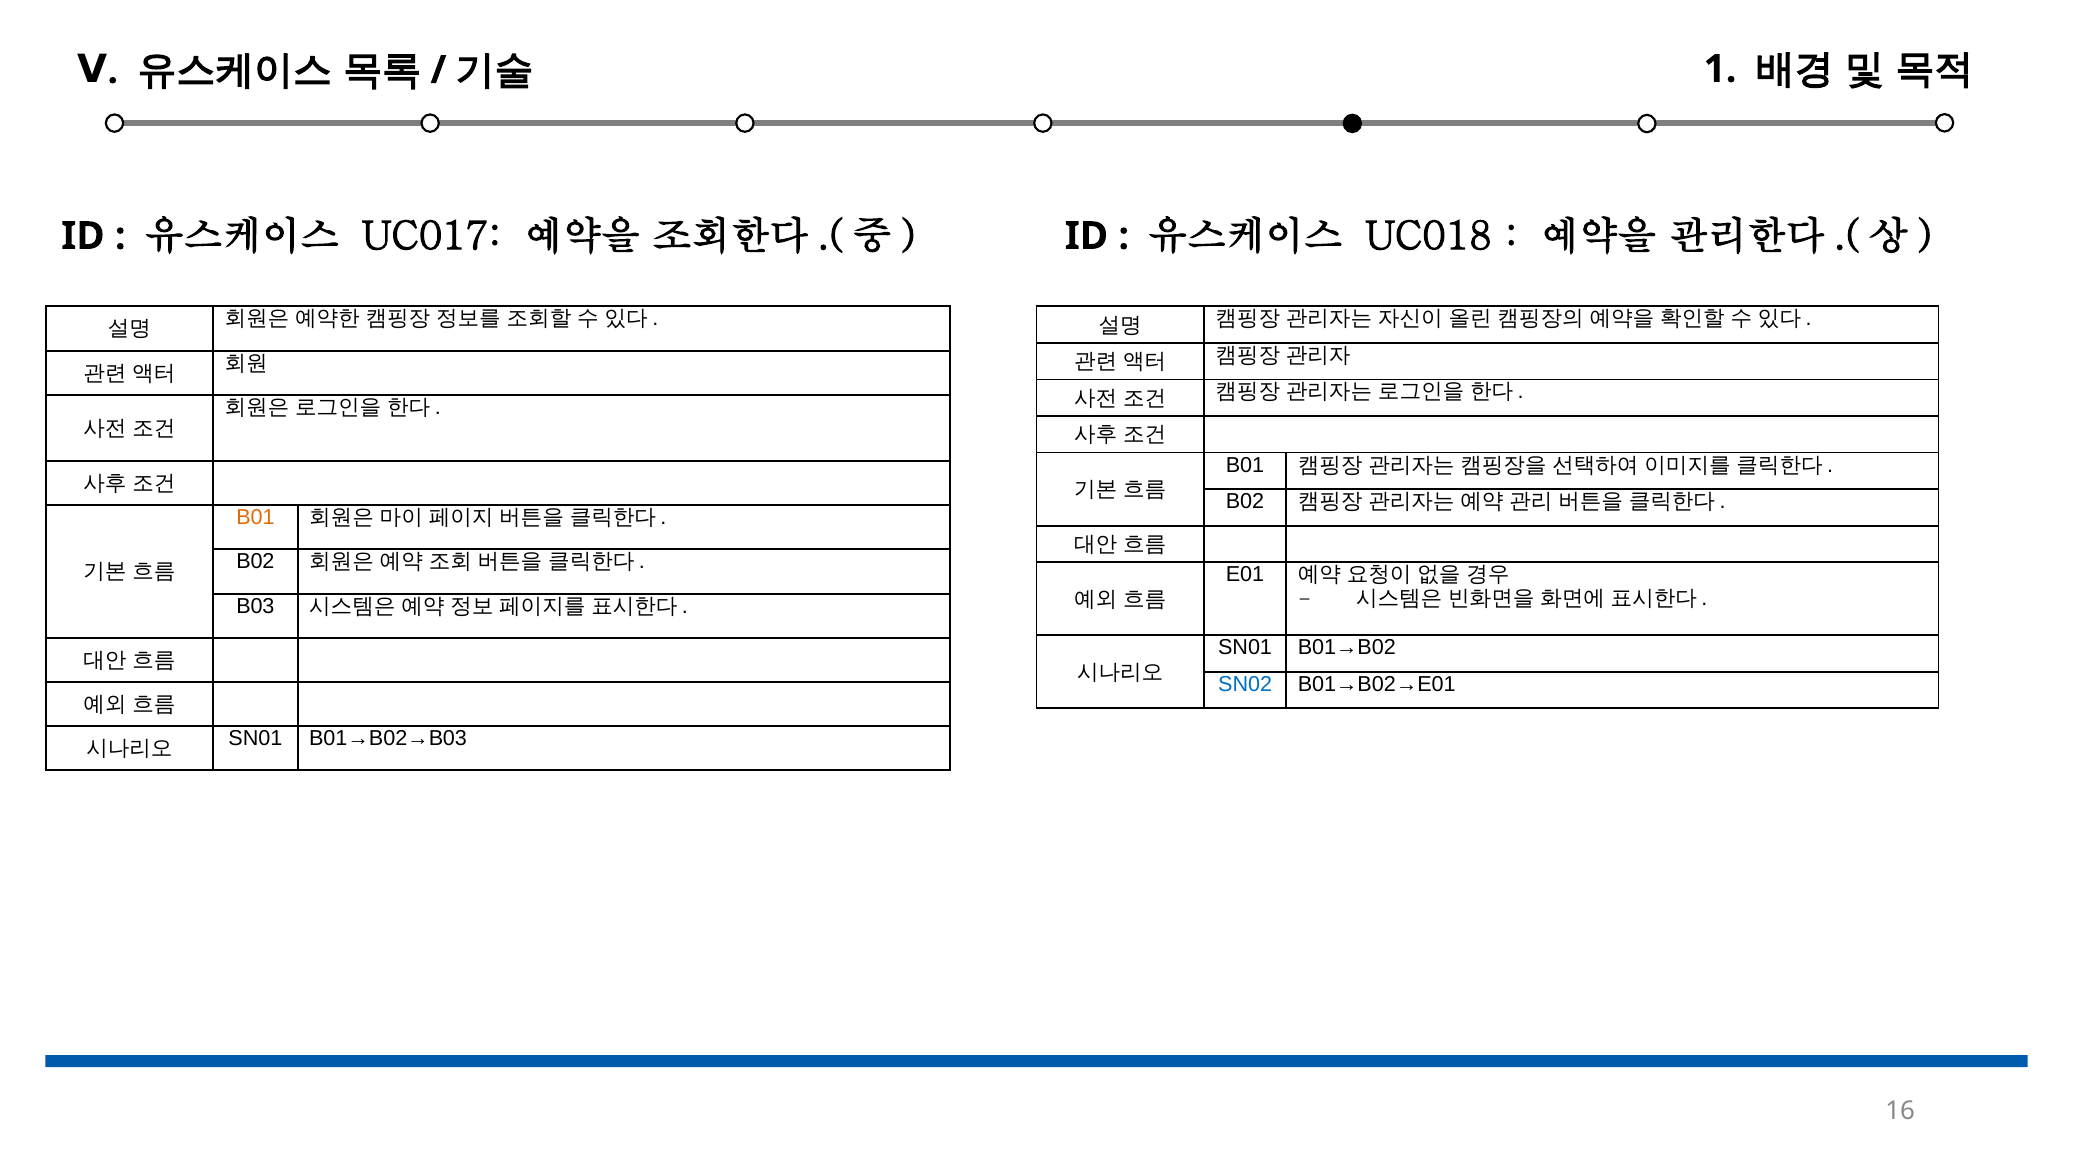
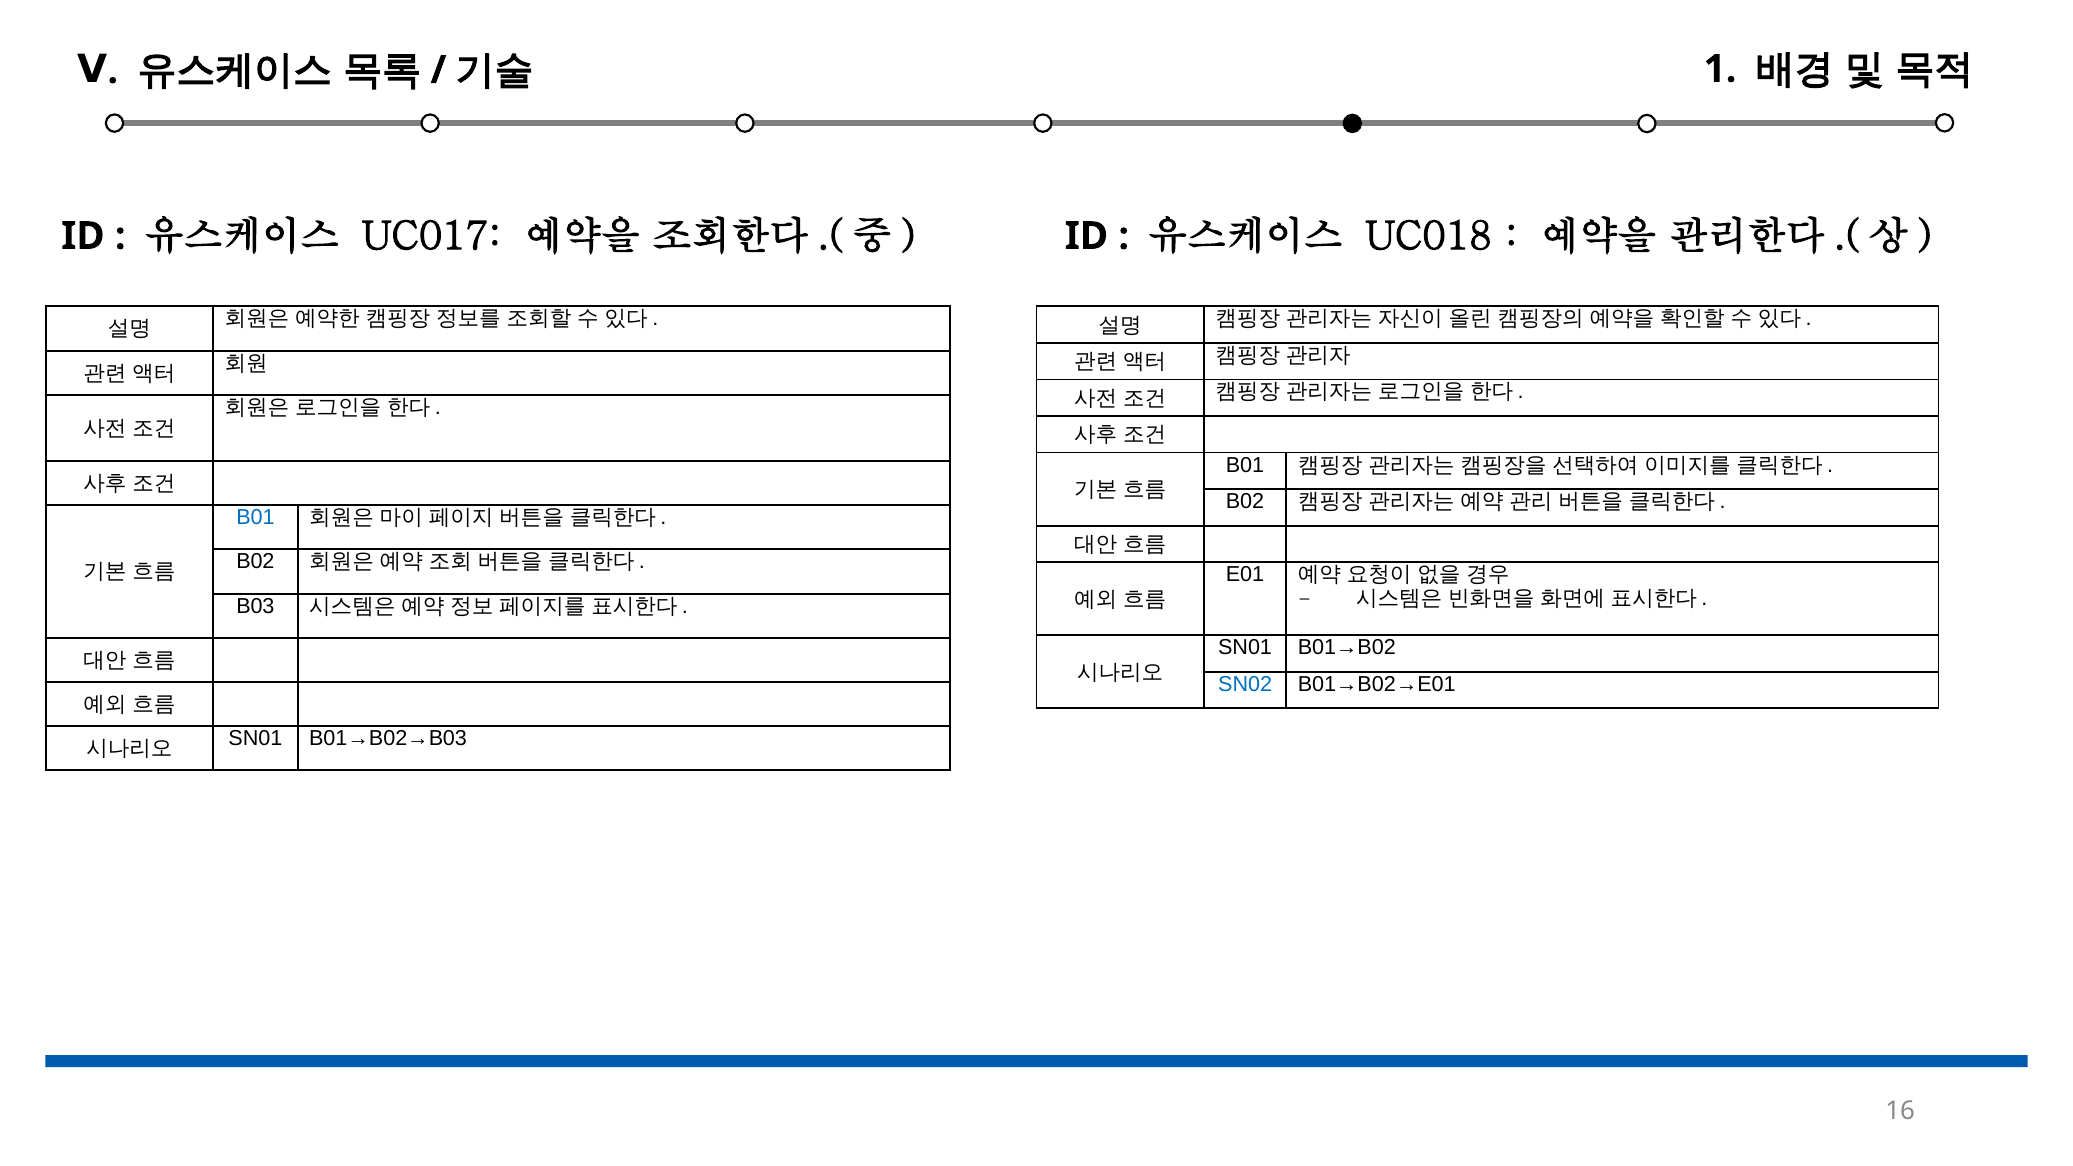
B01 at (255, 518) colour: orange -> blue
